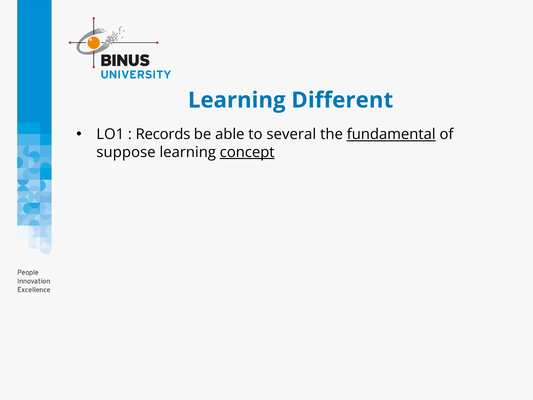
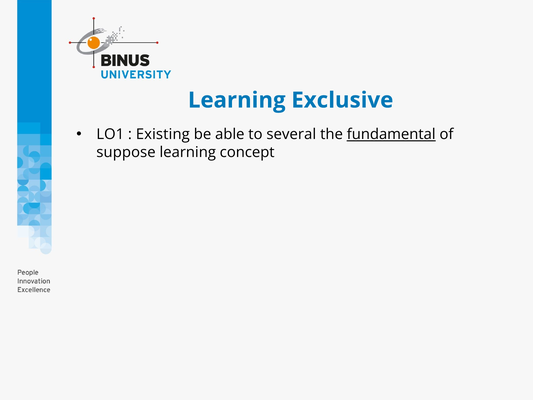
Different: Different -> Exclusive
Records: Records -> Existing
concept underline: present -> none
